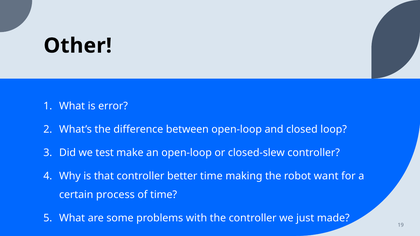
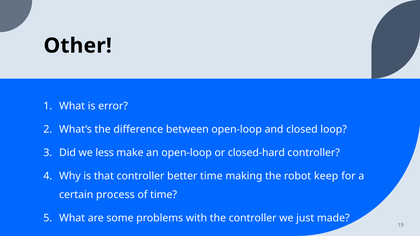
test: test -> less
closed-slew: closed-slew -> closed-hard
want: want -> keep
